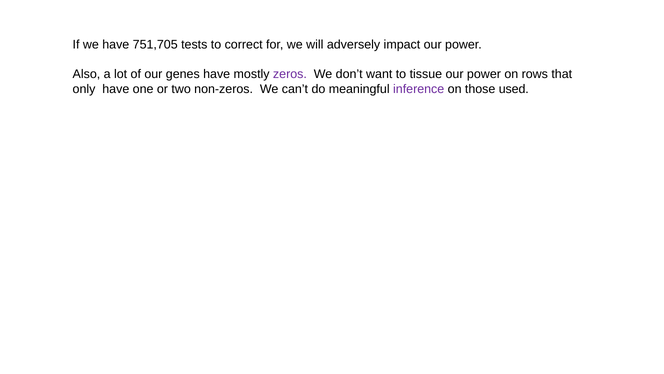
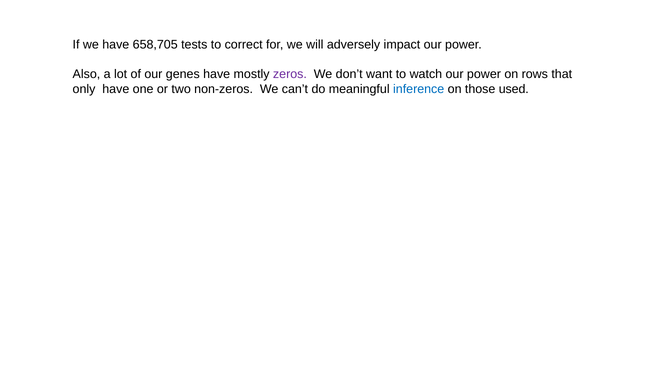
751,705: 751,705 -> 658,705
tissue: tissue -> watch
inference colour: purple -> blue
